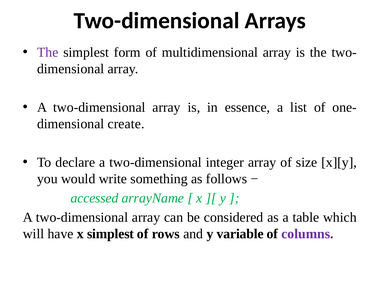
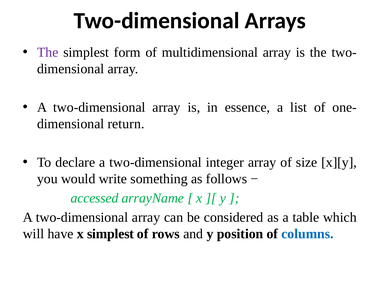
create: create -> return
variable: variable -> position
columns colour: purple -> blue
